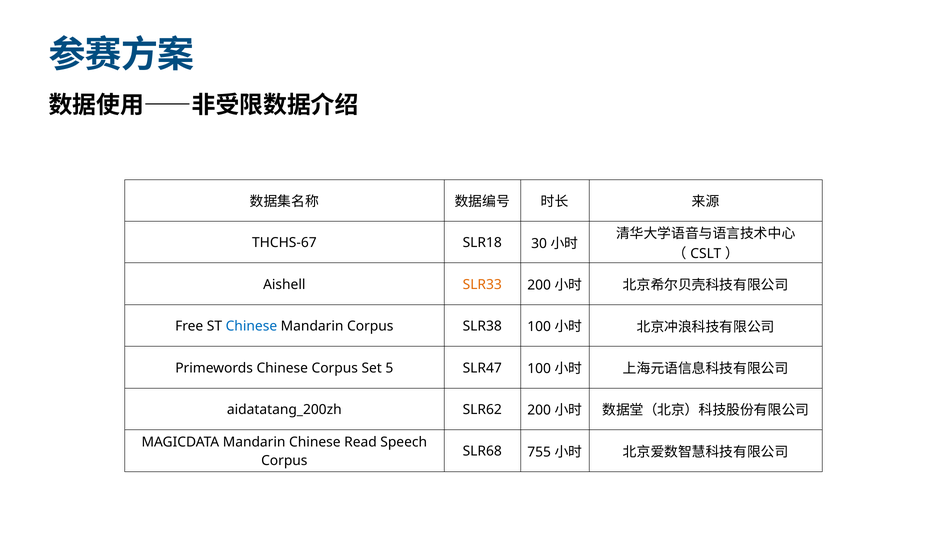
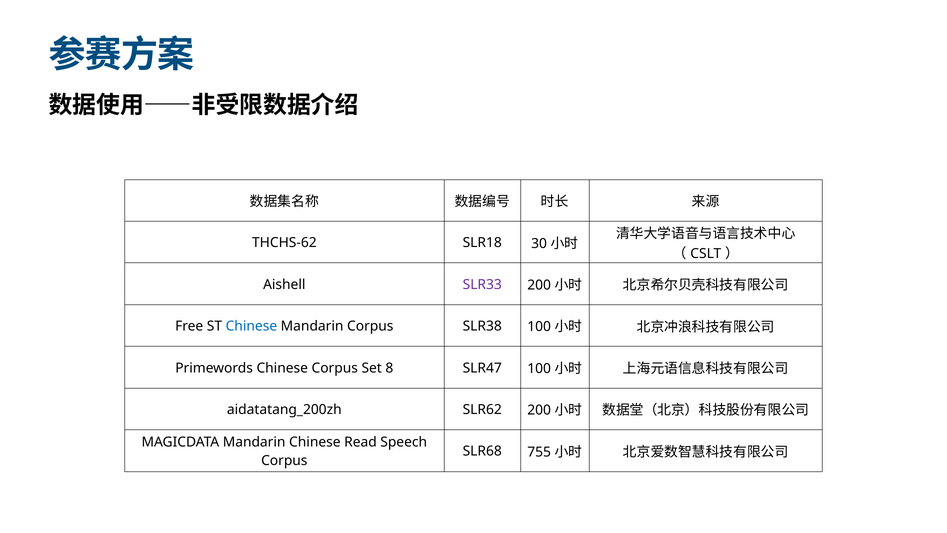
THCHS-67: THCHS-67 -> THCHS-62
SLR33 colour: orange -> purple
5: 5 -> 8
